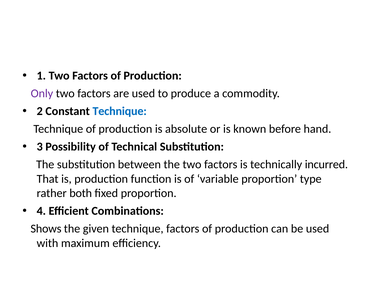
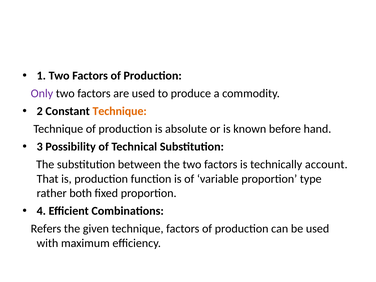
Technique at (120, 111) colour: blue -> orange
incurred: incurred -> account
Shows: Shows -> Refers
